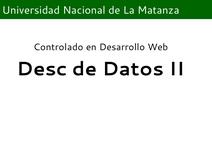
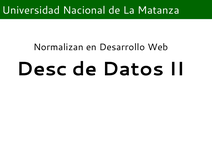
Controlado: Controlado -> Normalizan
